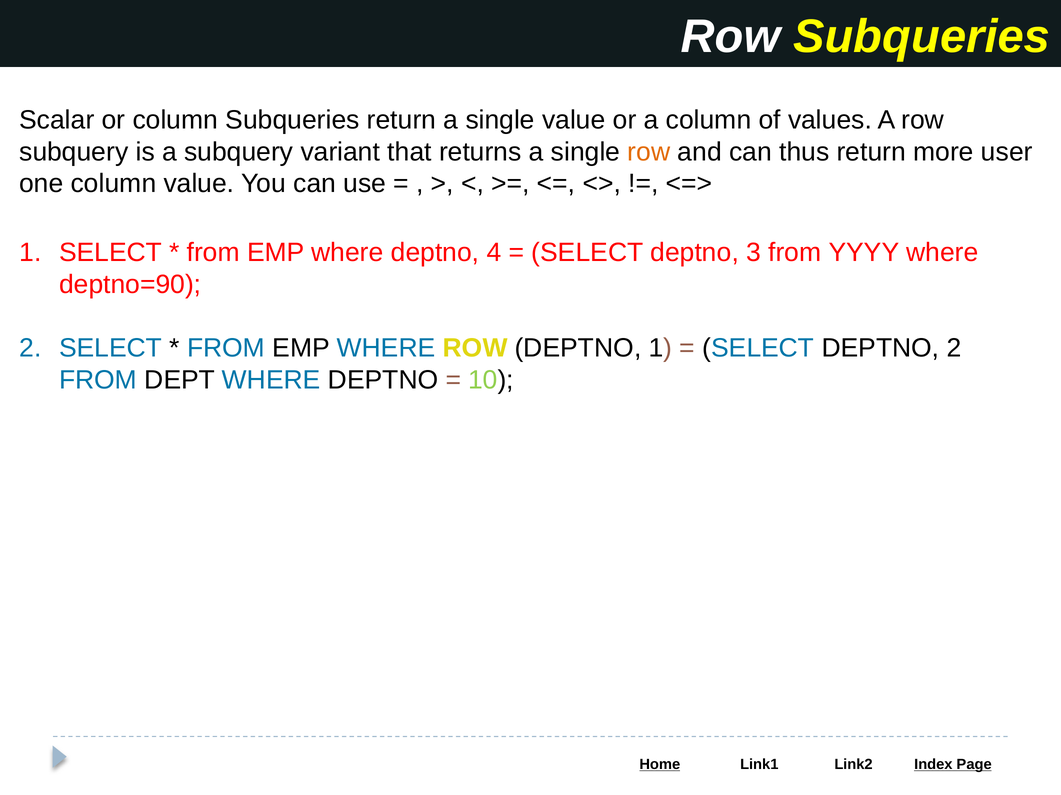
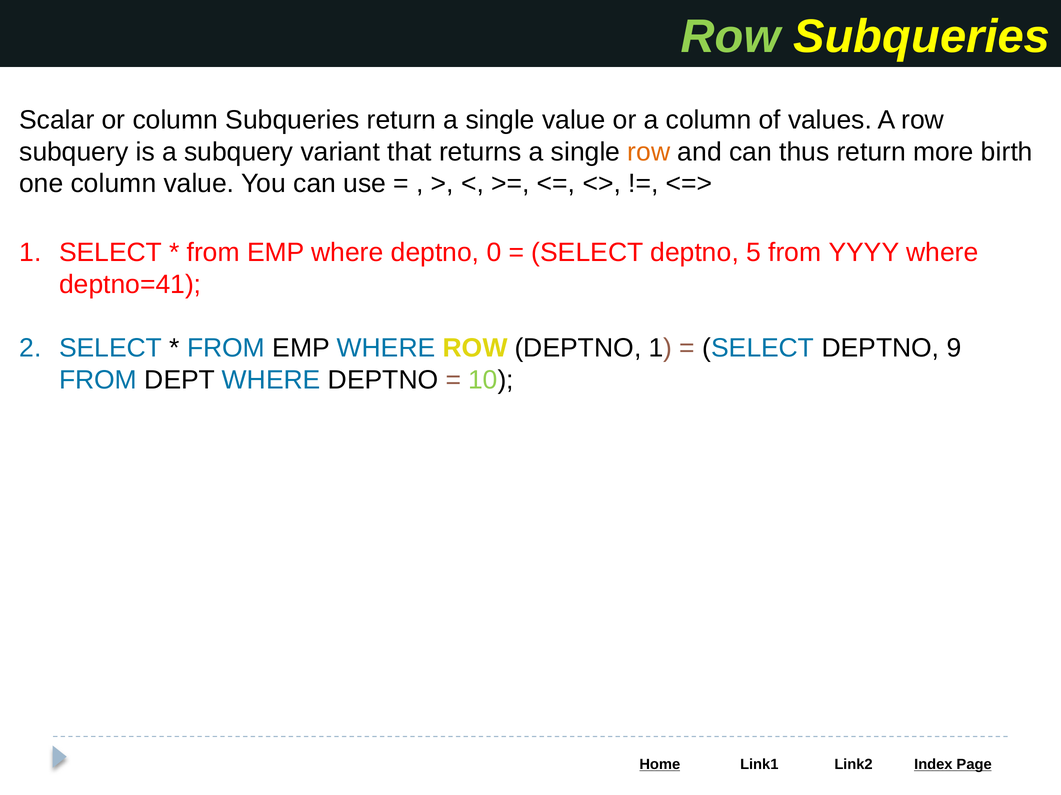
Row at (730, 37) colour: white -> light green
user: user -> birth
4: 4 -> 0
3: 3 -> 5
deptno=90: deptno=90 -> deptno=41
DEPTNO 2: 2 -> 9
